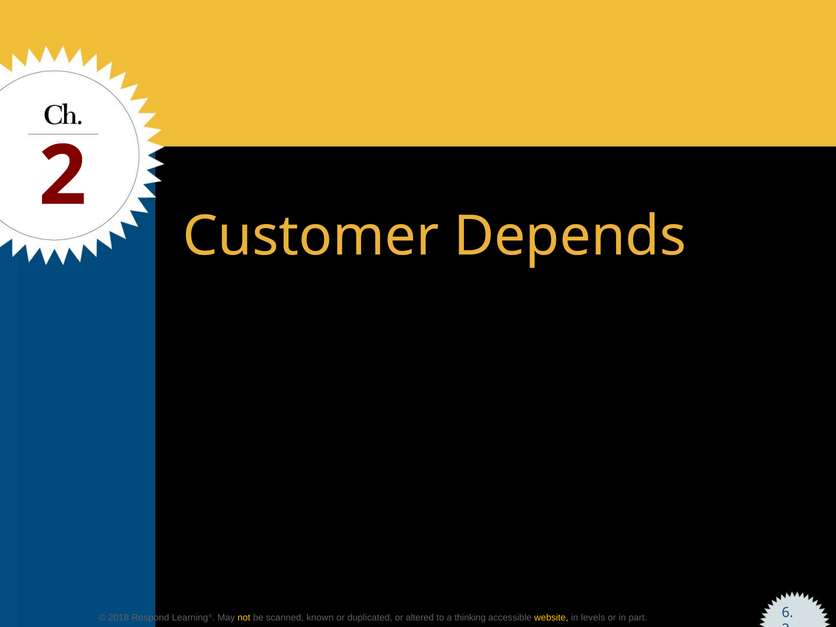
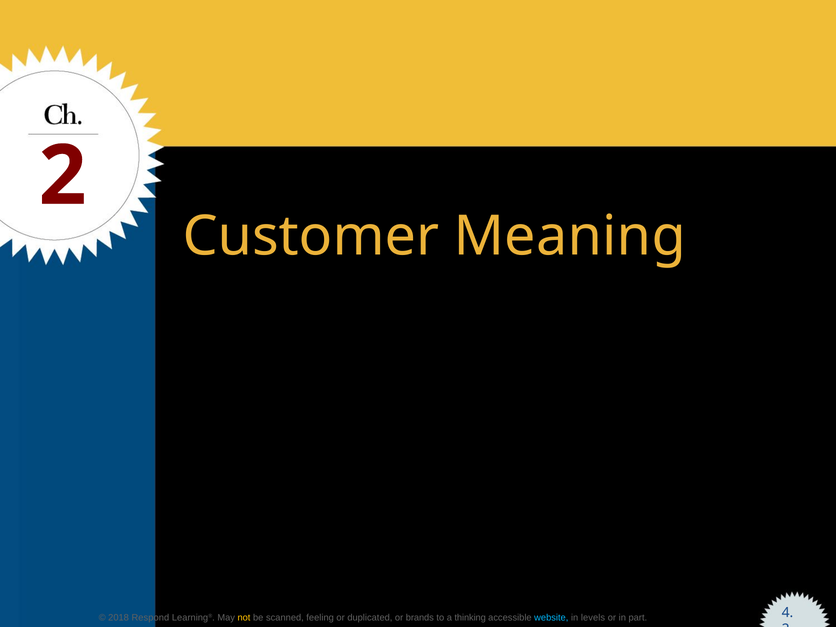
Depends: Depends -> Meaning
known: known -> feeling
altered: altered -> brands
website colour: yellow -> light blue
6: 6 -> 4
